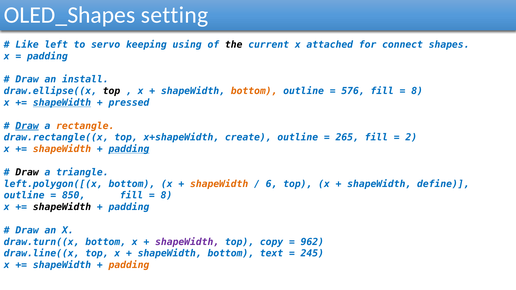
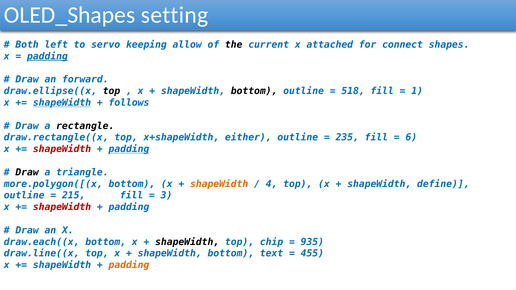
Like: Like -> Both
using: using -> allow
padding at (47, 56) underline: none -> present
install: install -> forward
bottom at (254, 91) colour: orange -> black
576: 576 -> 518
8 at (417, 91): 8 -> 1
pressed: pressed -> follows
Draw at (27, 126) underline: present -> none
rectangle colour: orange -> black
create: create -> either
265: 265 -> 235
2: 2 -> 6
shapeWidth at (62, 149) colour: orange -> red
left.polygon([(x: left.polygon([(x -> more.polygon([(x
6: 6 -> 4
850: 850 -> 215
8 at (166, 196): 8 -> 3
shapeWidth at (62, 207) colour: black -> red
draw.turn((x: draw.turn((x -> draw.each((x
shapeWidth at (187, 242) colour: purple -> black
copy: copy -> chip
962: 962 -> 935
245: 245 -> 455
